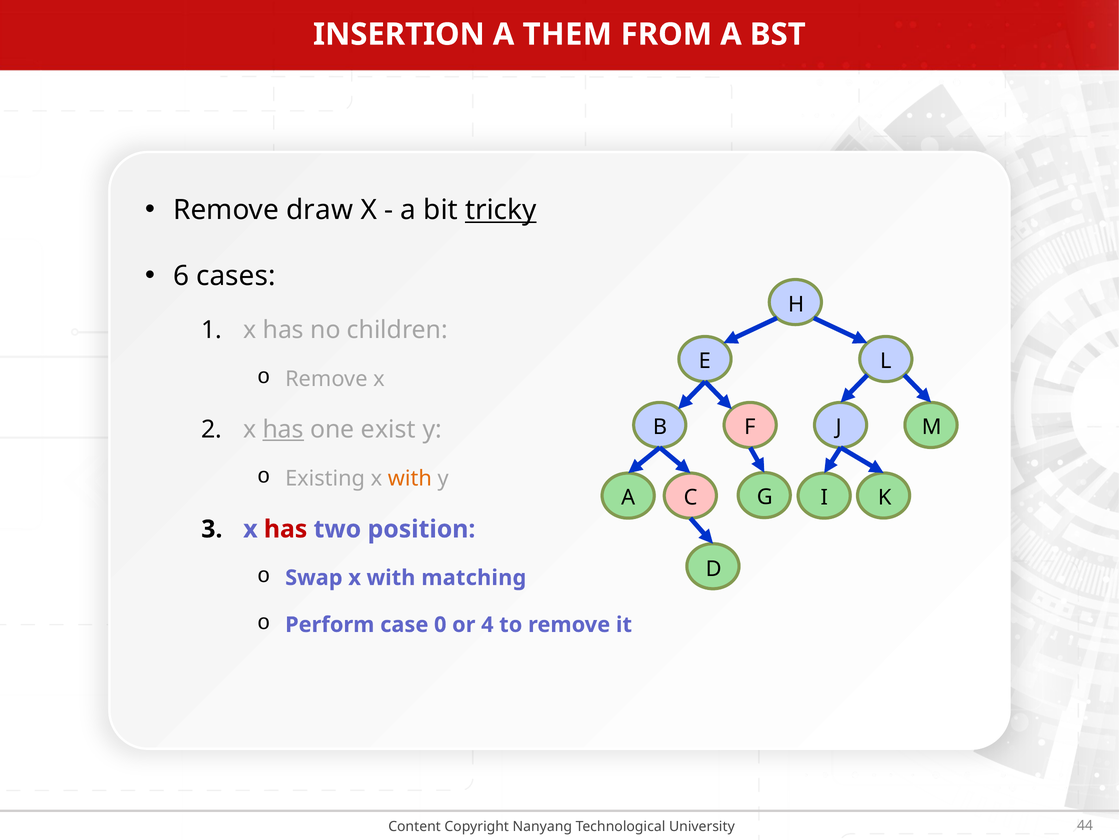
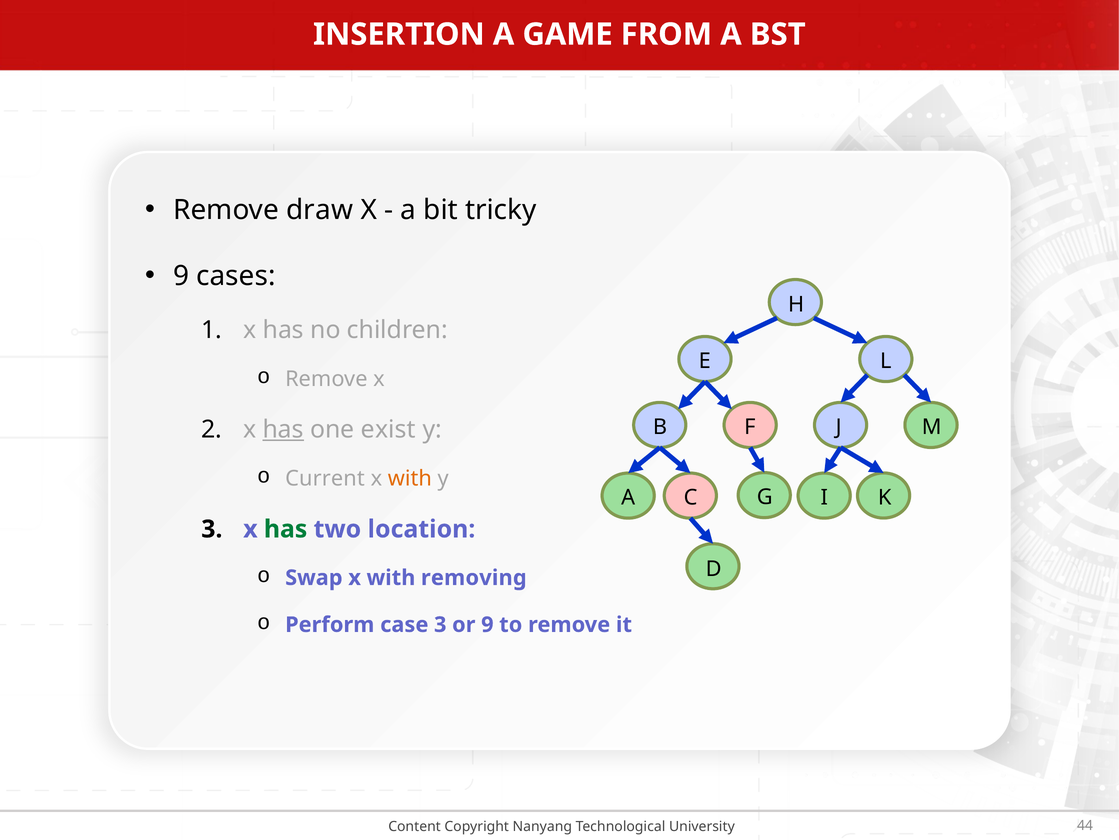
THEM: THEM -> GAME
tricky underline: present -> none
6 at (181, 276): 6 -> 9
Existing: Existing -> Current
has at (286, 529) colour: red -> green
position: position -> location
matching: matching -> removing
case 0: 0 -> 3
or 4: 4 -> 9
